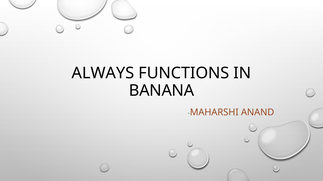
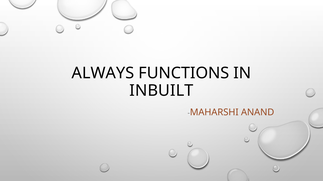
BANANA: BANANA -> INBUILT
